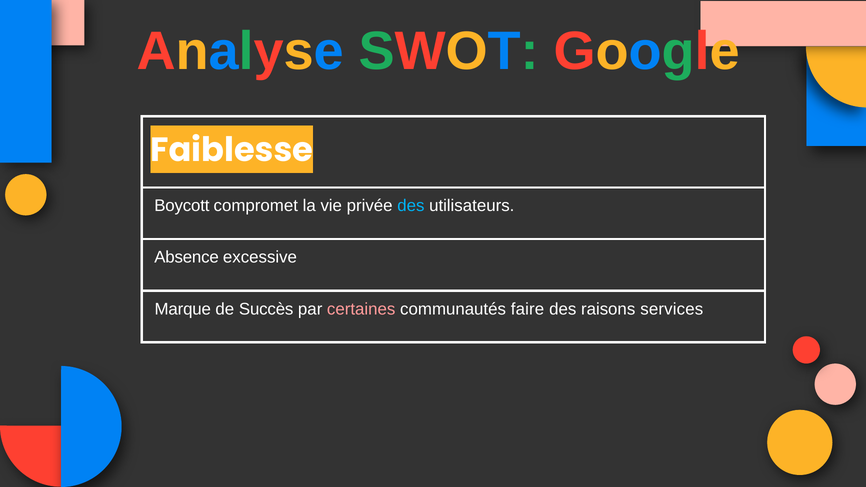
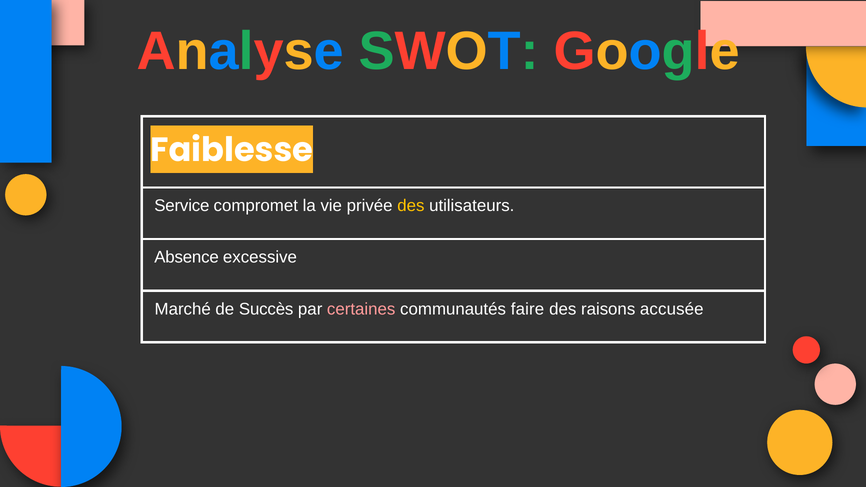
Boycott: Boycott -> Service
des at (411, 206) colour: light blue -> yellow
Marque: Marque -> Marché
services: services -> accusée
